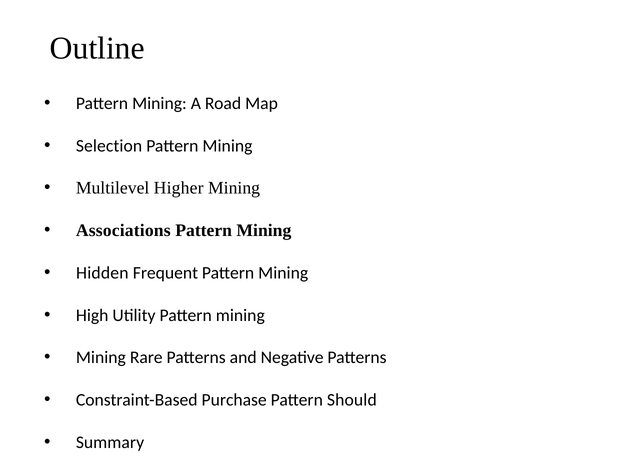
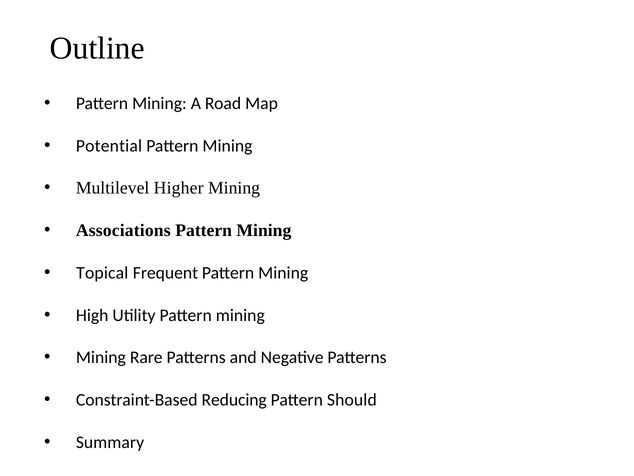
Selection: Selection -> Potential
Hidden: Hidden -> Topical
Purchase: Purchase -> Reducing
